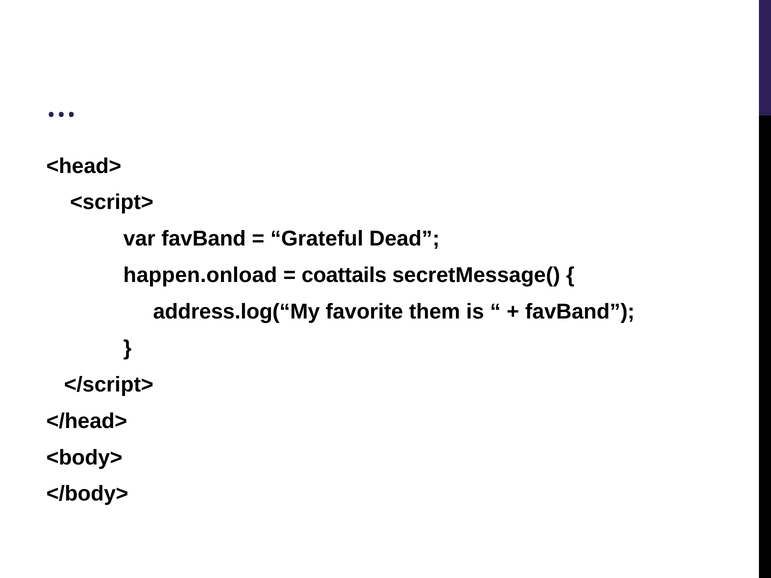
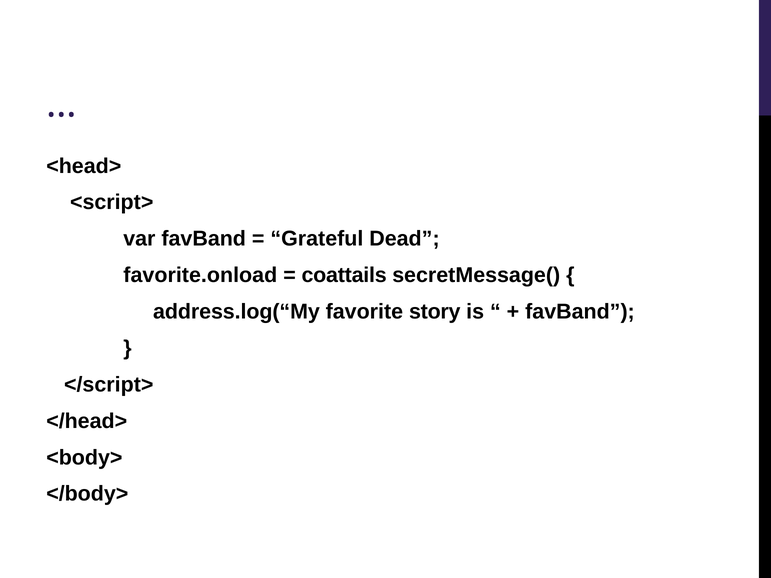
happen.onload: happen.onload -> favorite.onload
them: them -> story
